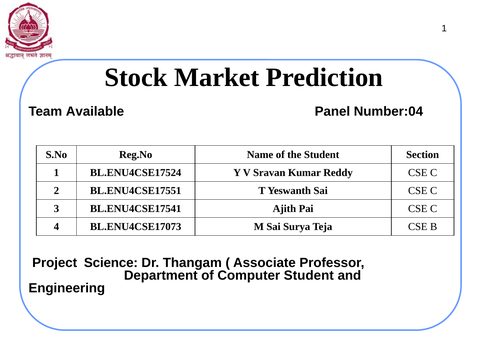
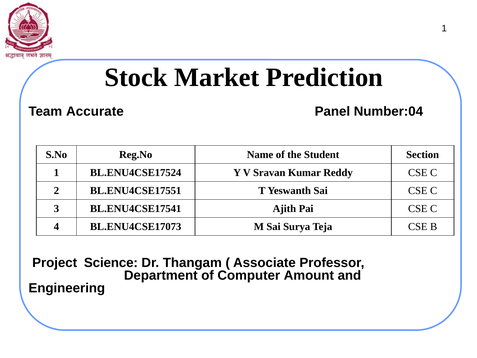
Available: Available -> Accurate
Computer Student: Student -> Amount
